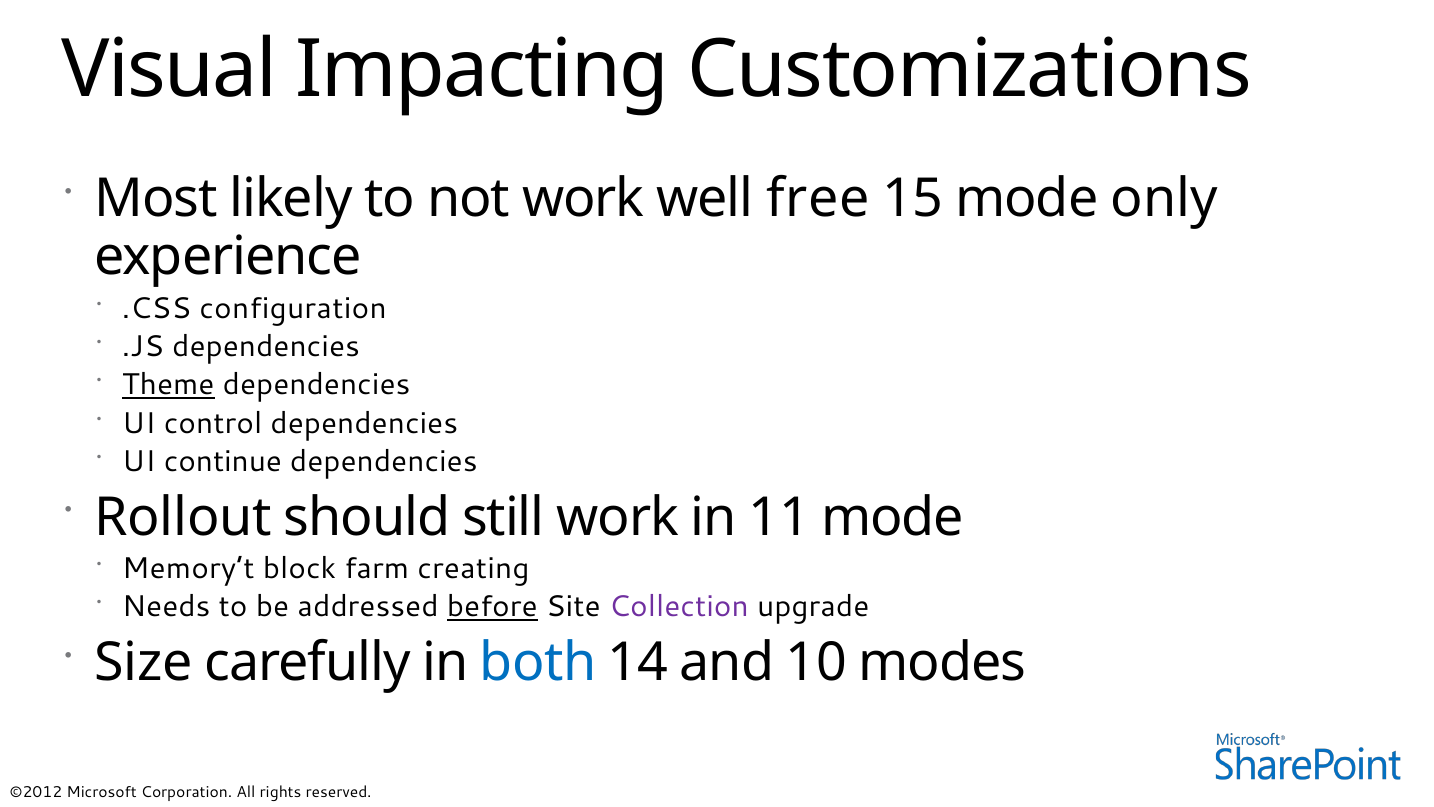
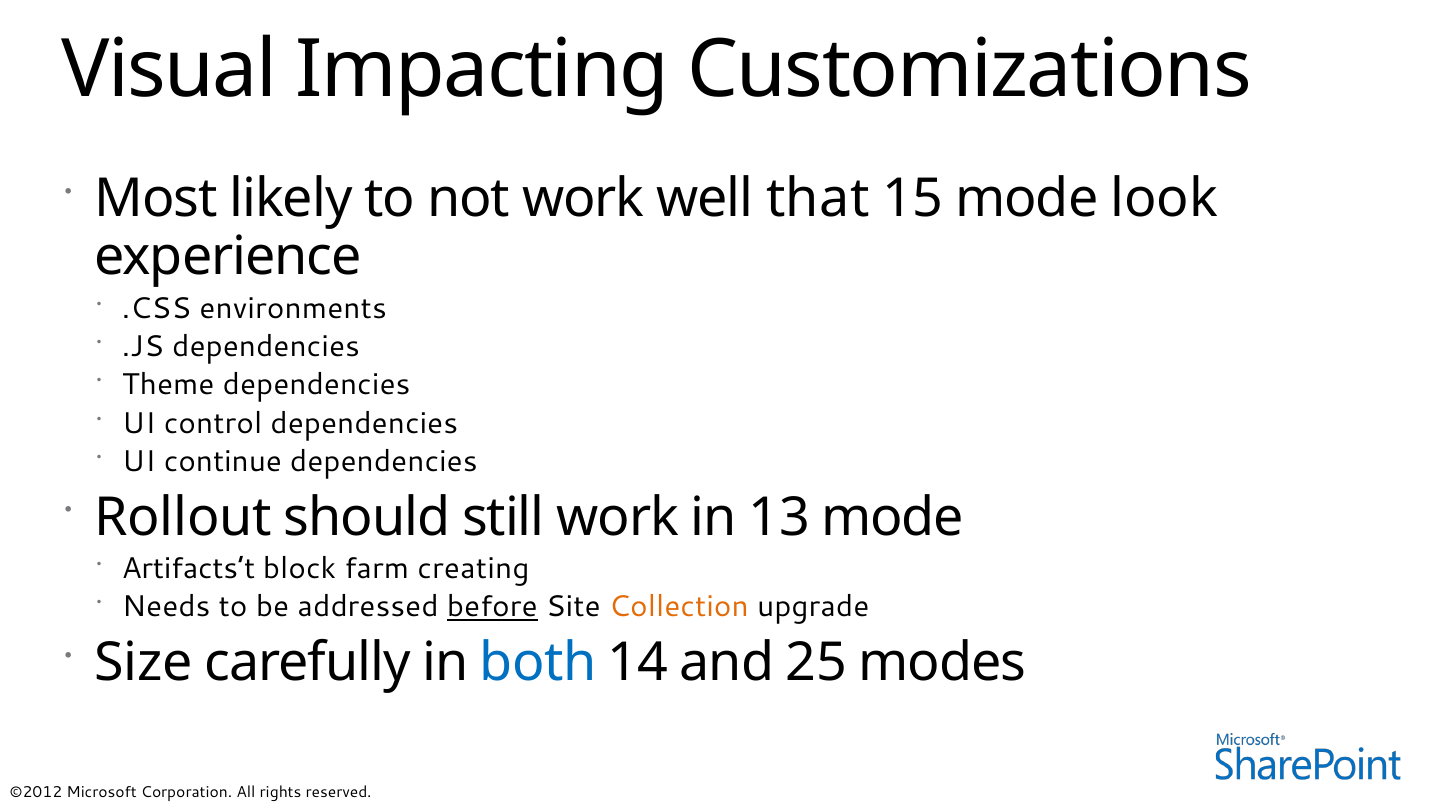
free: free -> that
only: only -> look
configuration: configuration -> environments
Theme underline: present -> none
11: 11 -> 13
Memory’t: Memory’t -> Artifacts’t
Collection colour: purple -> orange
10: 10 -> 25
